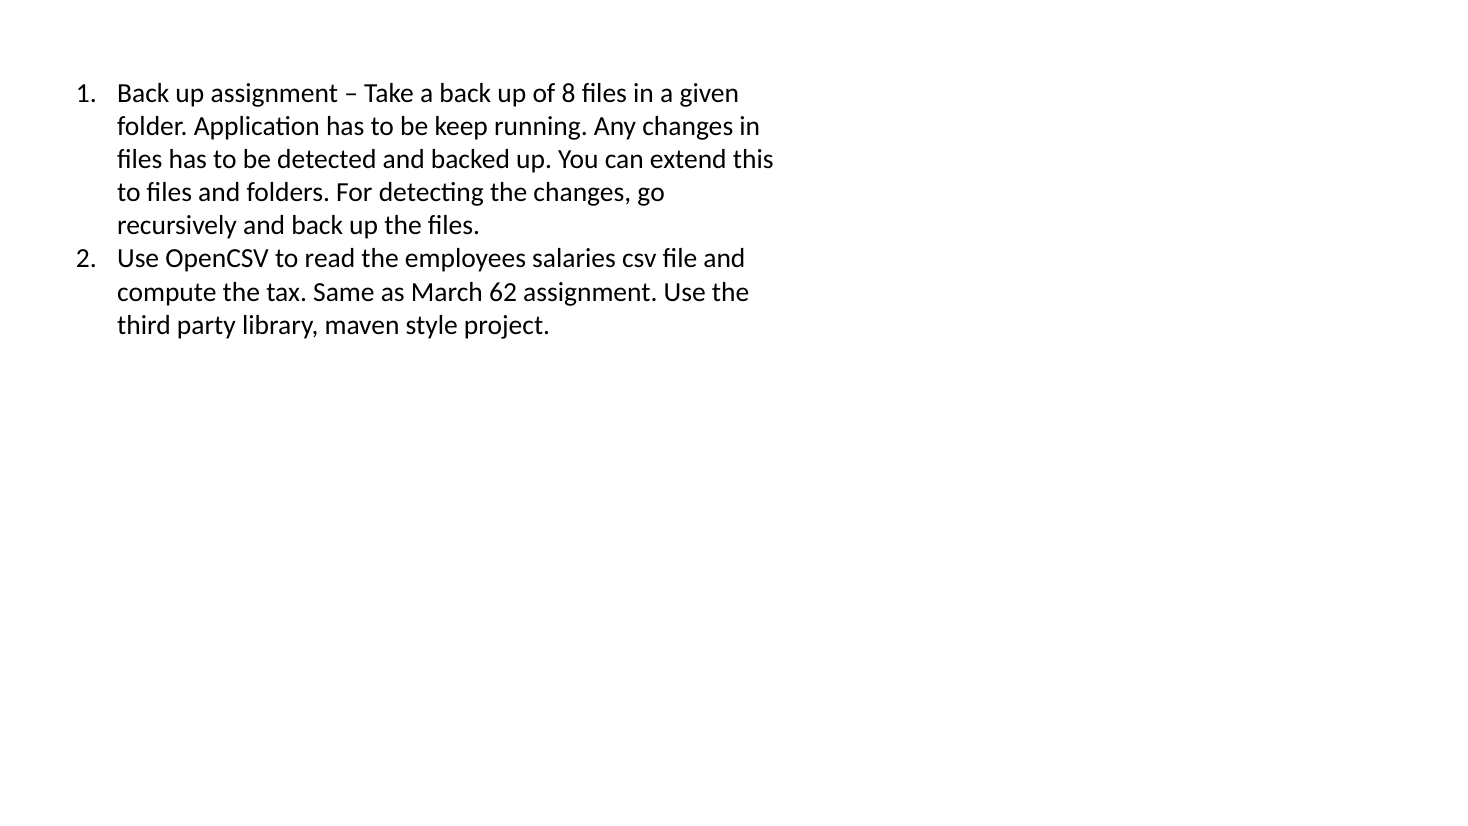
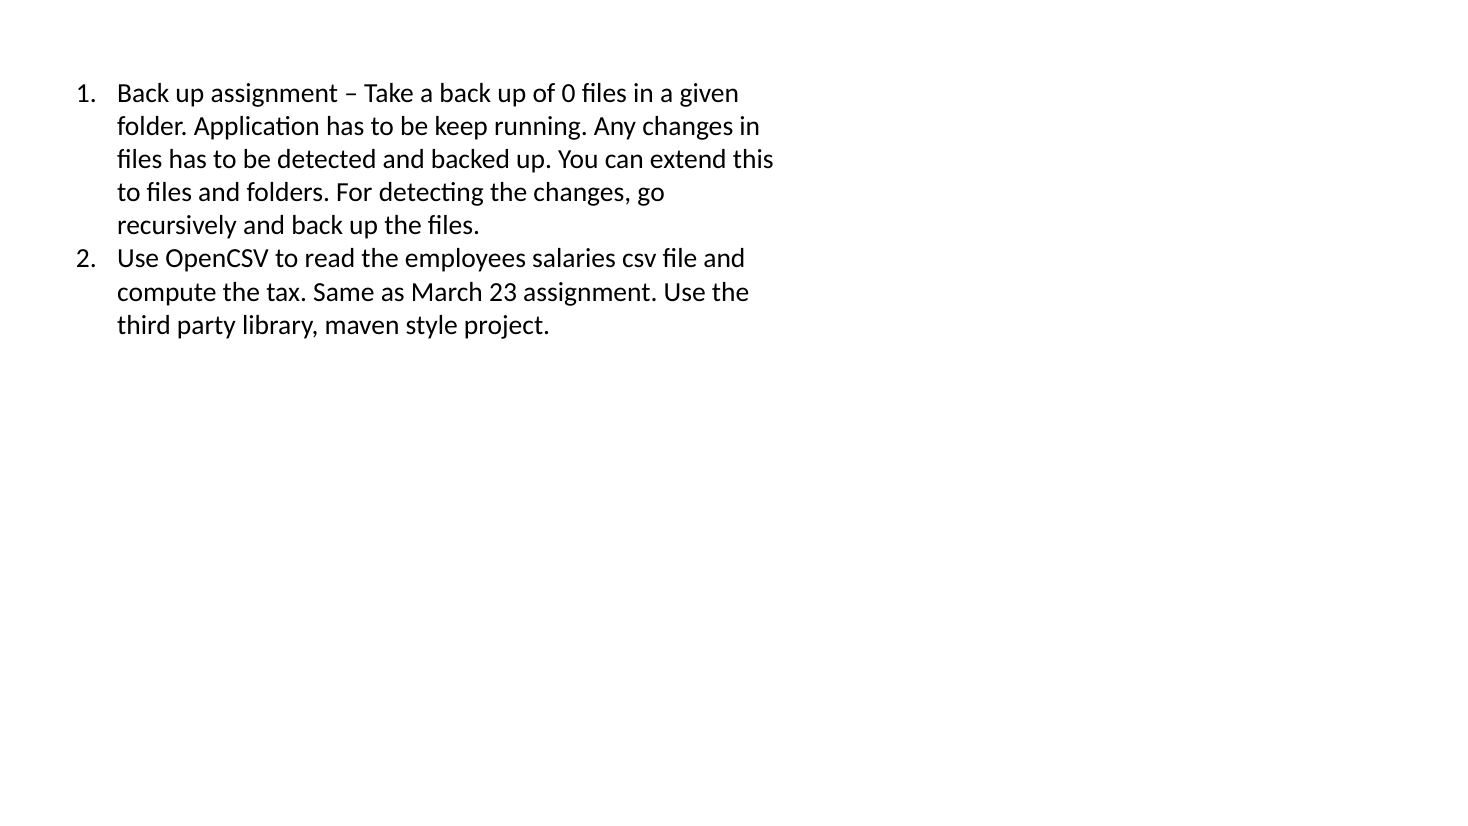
8: 8 -> 0
62: 62 -> 23
